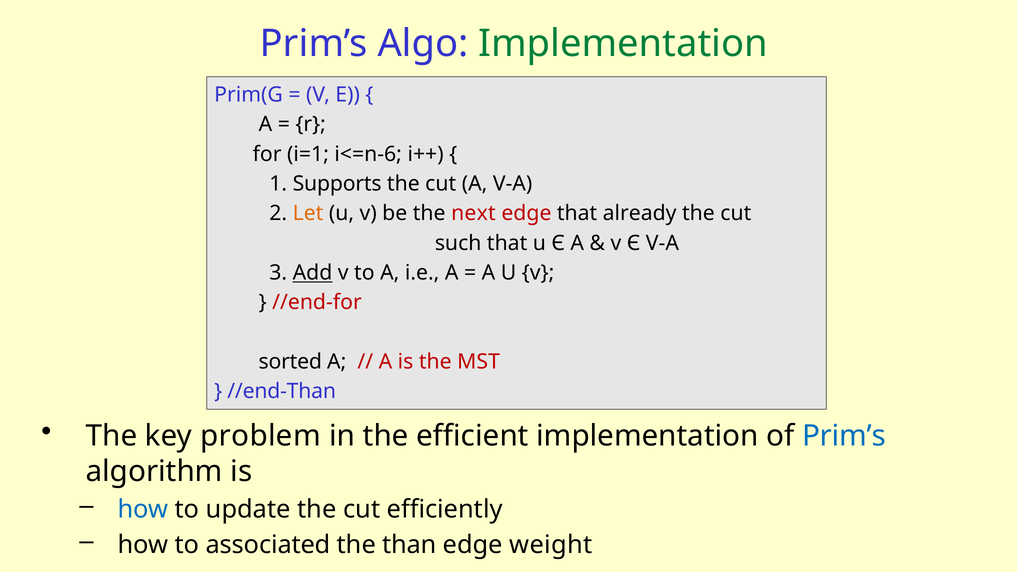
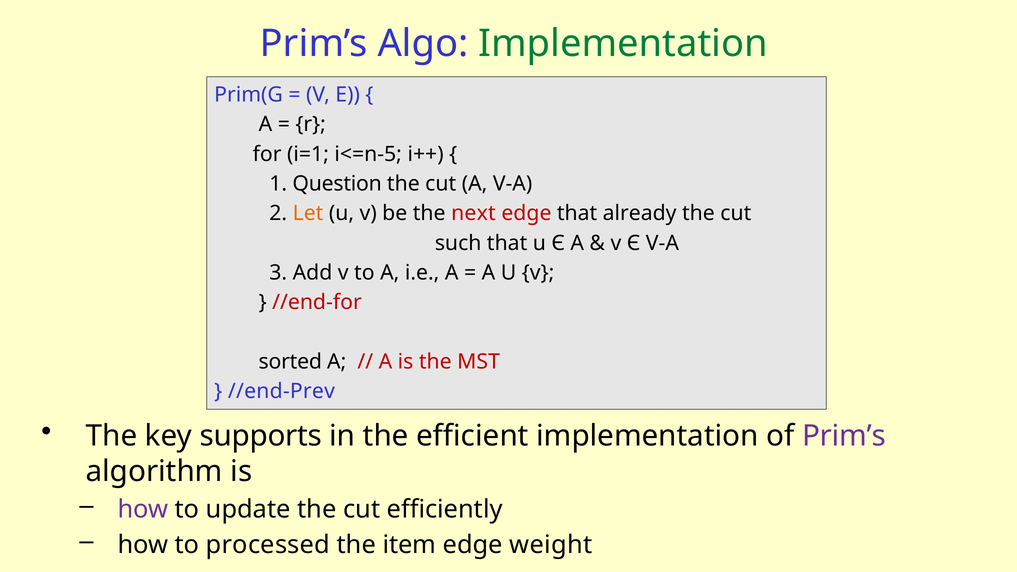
i<=n-6: i<=n-6 -> i<=n-5
Supports: Supports -> Question
Add underline: present -> none
//end-Than: //end-Than -> //end-Prev
problem: problem -> supports
Prim’s at (844, 436) colour: blue -> purple
how at (143, 510) colour: blue -> purple
associated: associated -> processed
than: than -> item
